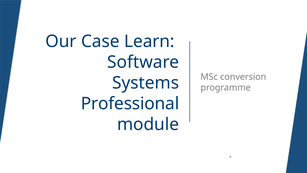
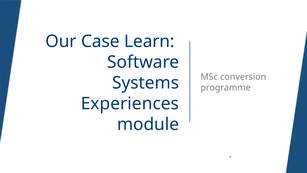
Professional: Professional -> Experiences
